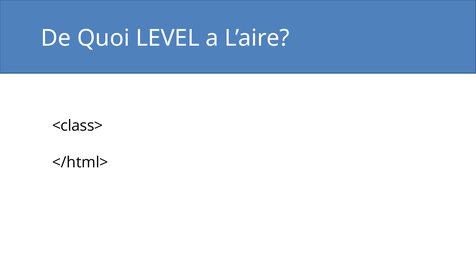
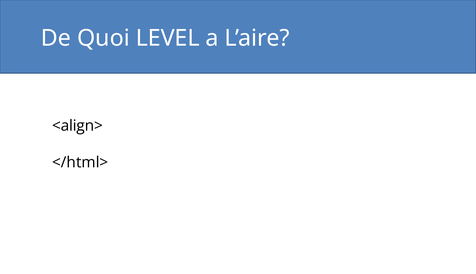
<class>: <class> -> <align>
